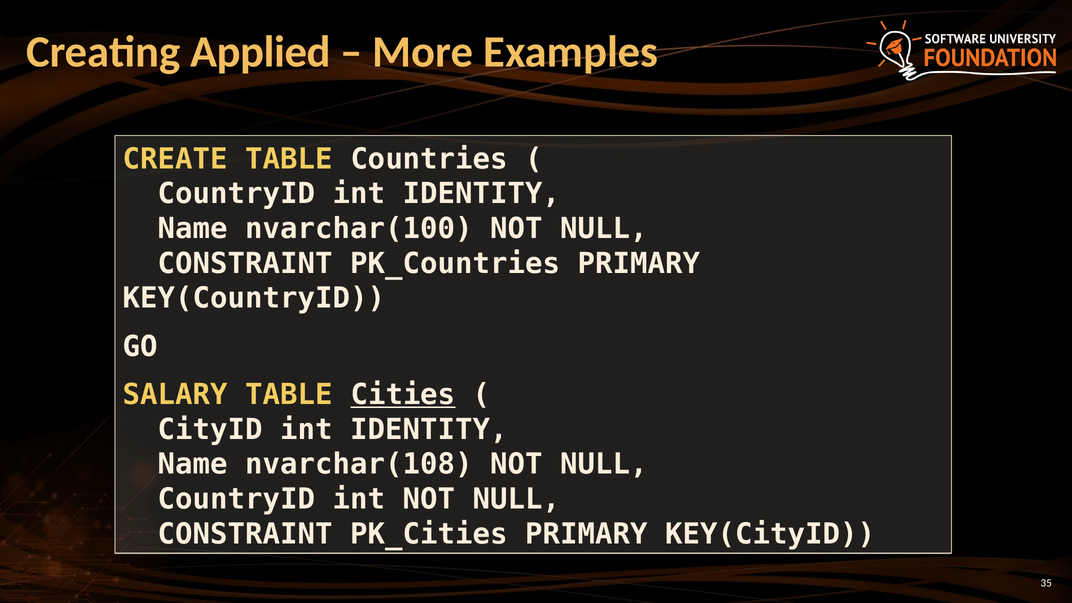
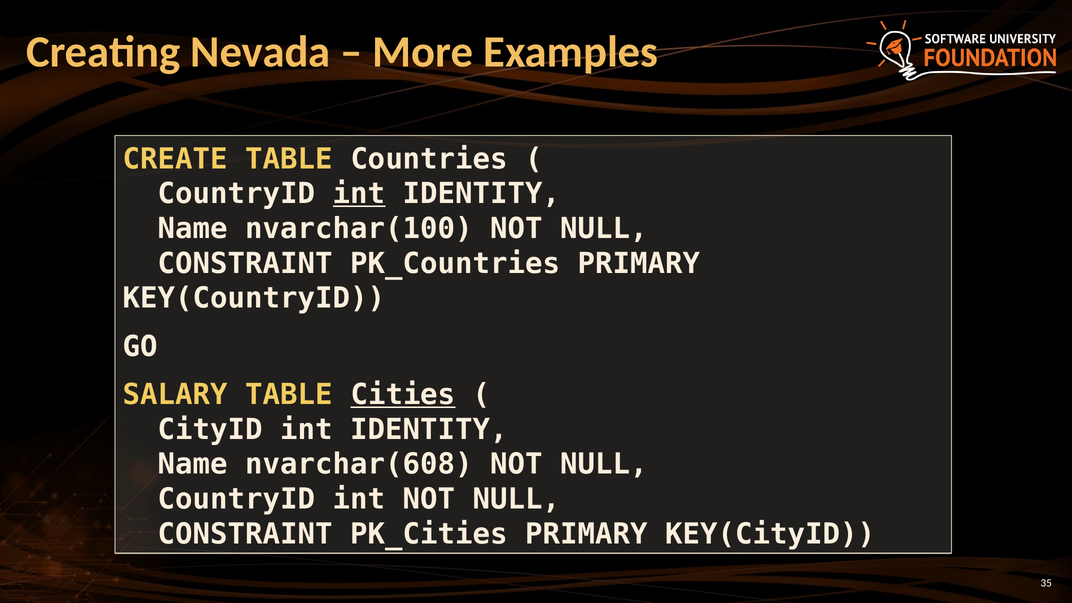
Applied: Applied -> Nevada
int at (359, 194) underline: none -> present
nvarchar(108: nvarchar(108 -> nvarchar(608
